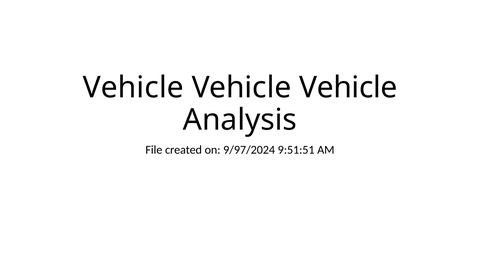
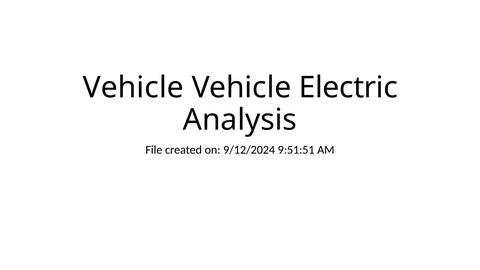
Vehicle at (348, 88): Vehicle -> Electric
9/97/2024: 9/97/2024 -> 9/12/2024
